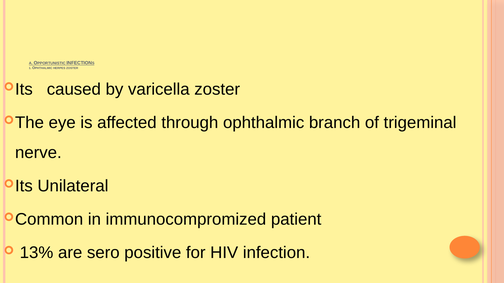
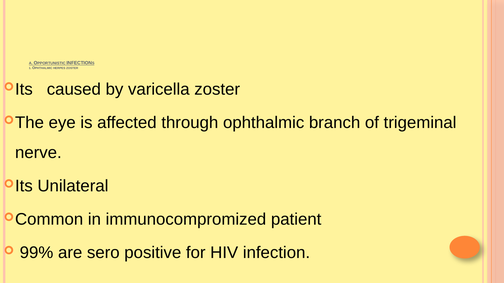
13%: 13% -> 99%
